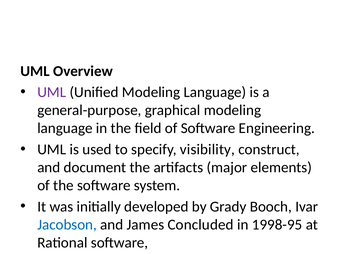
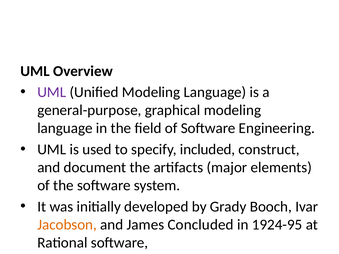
visibility: visibility -> included
Jacobson colour: blue -> orange
1998-95: 1998-95 -> 1924-95
